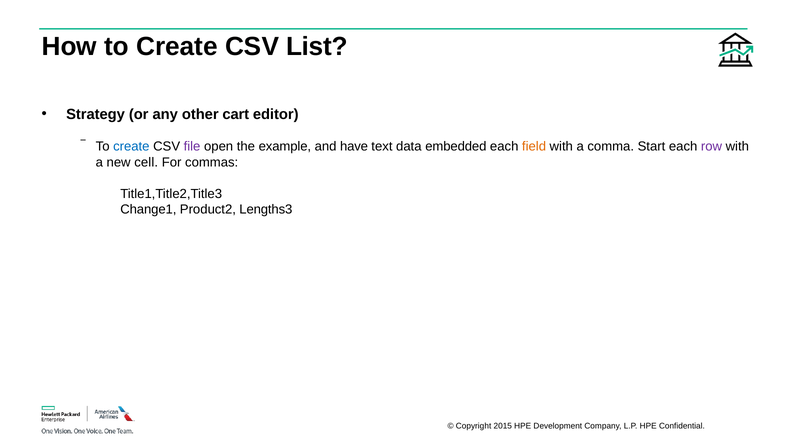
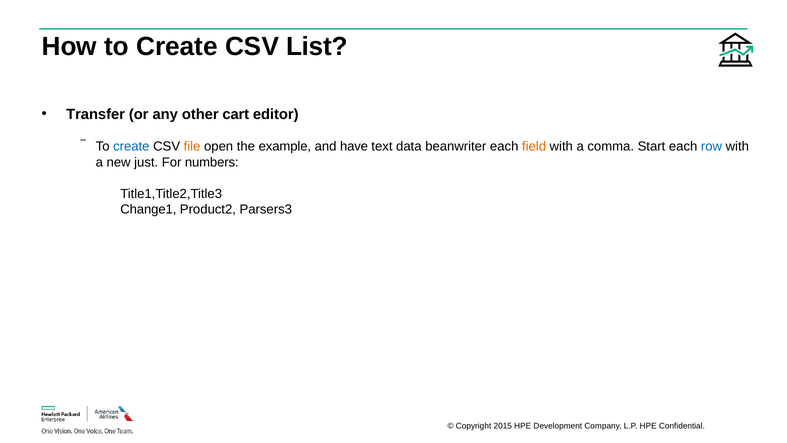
Strategy: Strategy -> Transfer
file colour: purple -> orange
embedded: embedded -> beanwriter
row colour: purple -> blue
cell: cell -> just
commas: commas -> numbers
Lengths3: Lengths3 -> Parsers3
